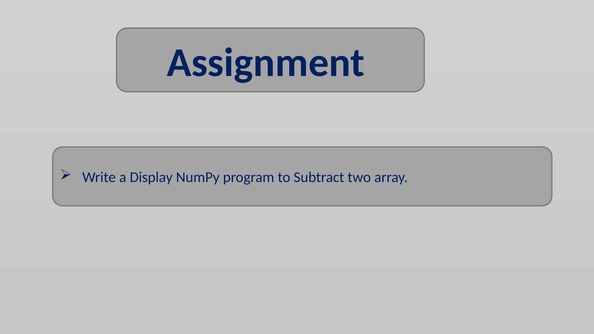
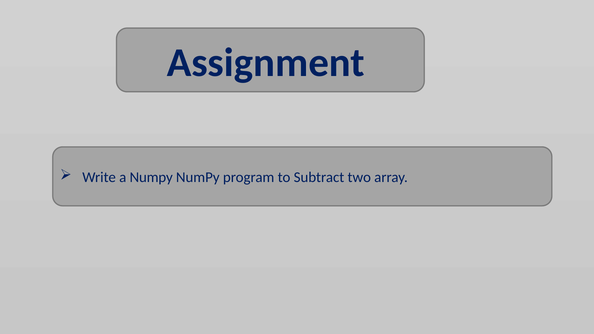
a Display: Display -> Numpy
